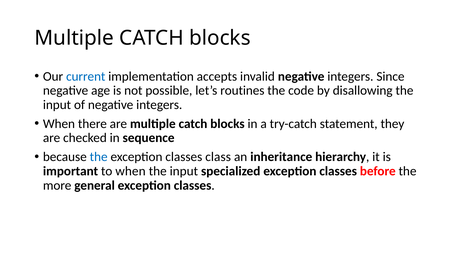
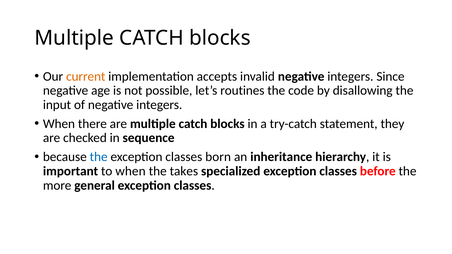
current colour: blue -> orange
class: class -> born
input at (184, 171): input -> takes
